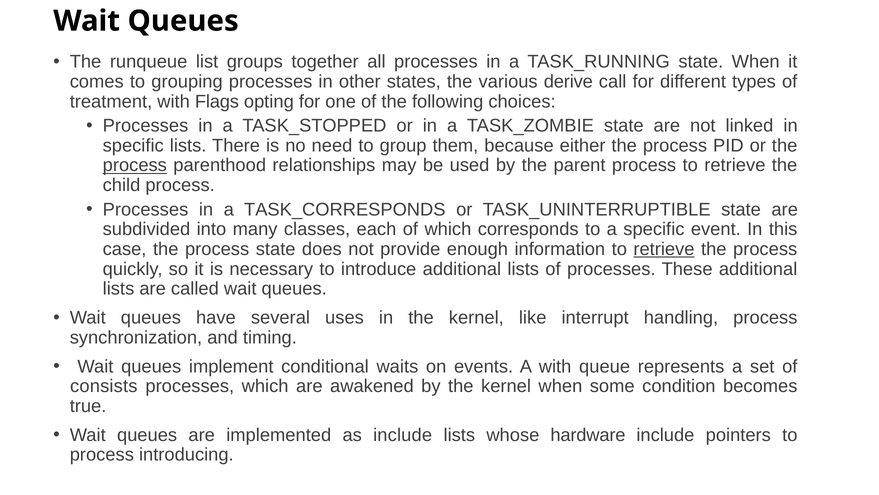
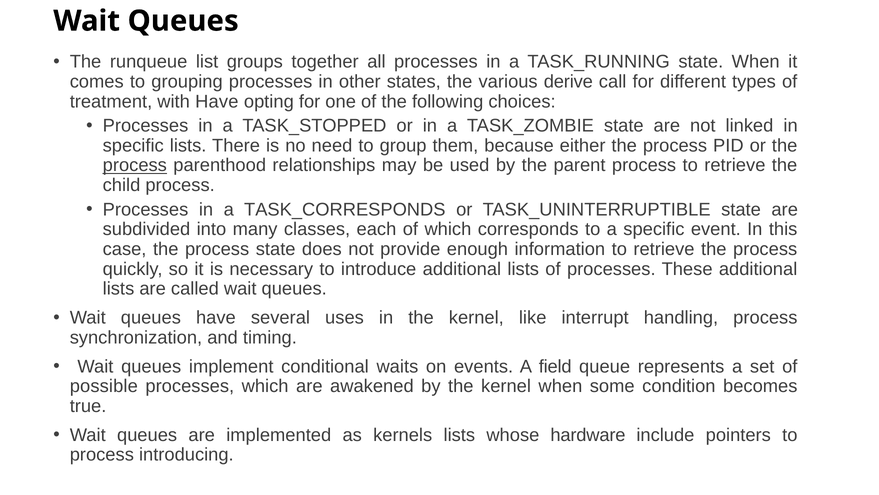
with Flags: Flags -> Have
retrieve at (664, 249) underline: present -> none
A with: with -> field
consists: consists -> possible
as include: include -> kernels
